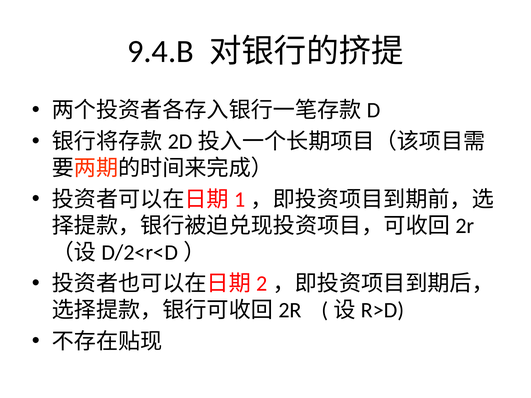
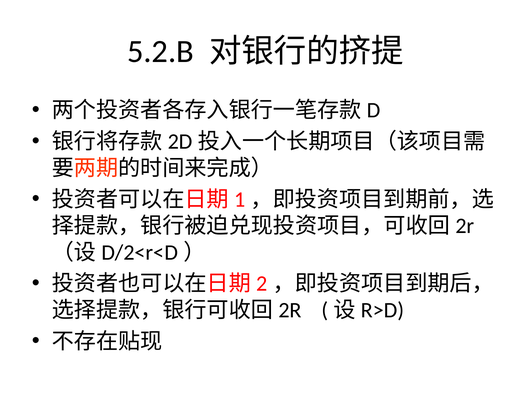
9.4.B: 9.4.B -> 5.2.B
